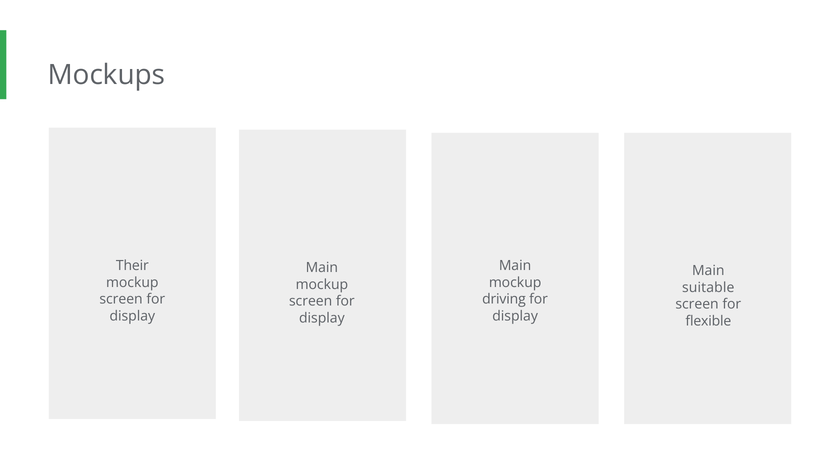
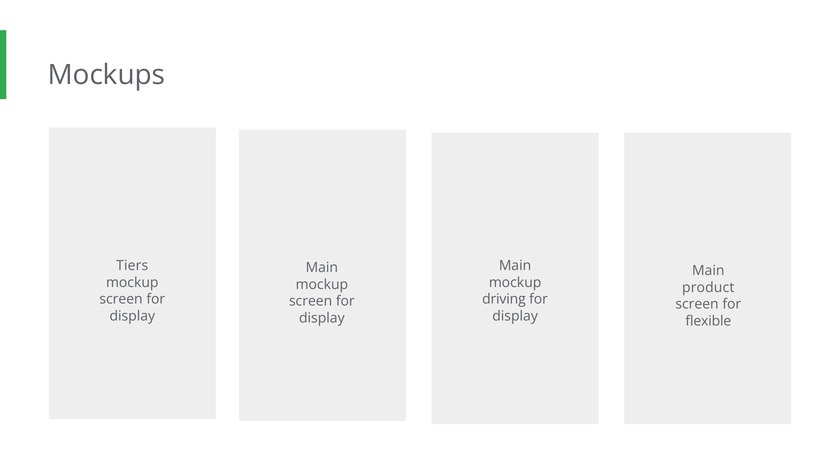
Their: Their -> Tiers
suitable: suitable -> product
